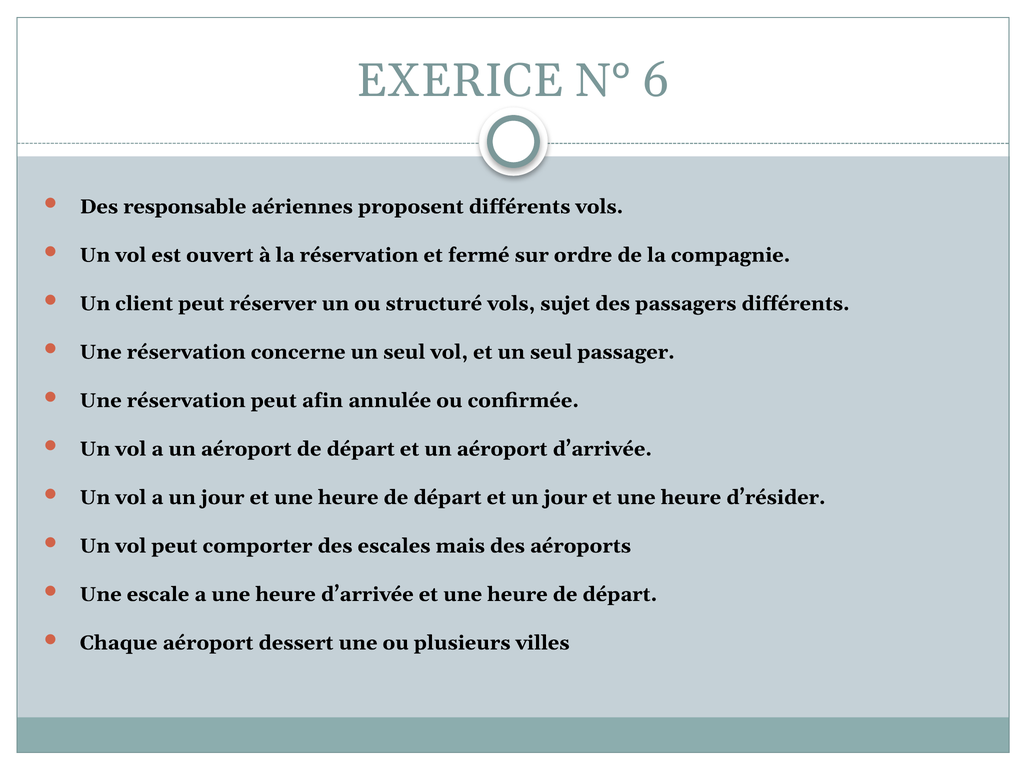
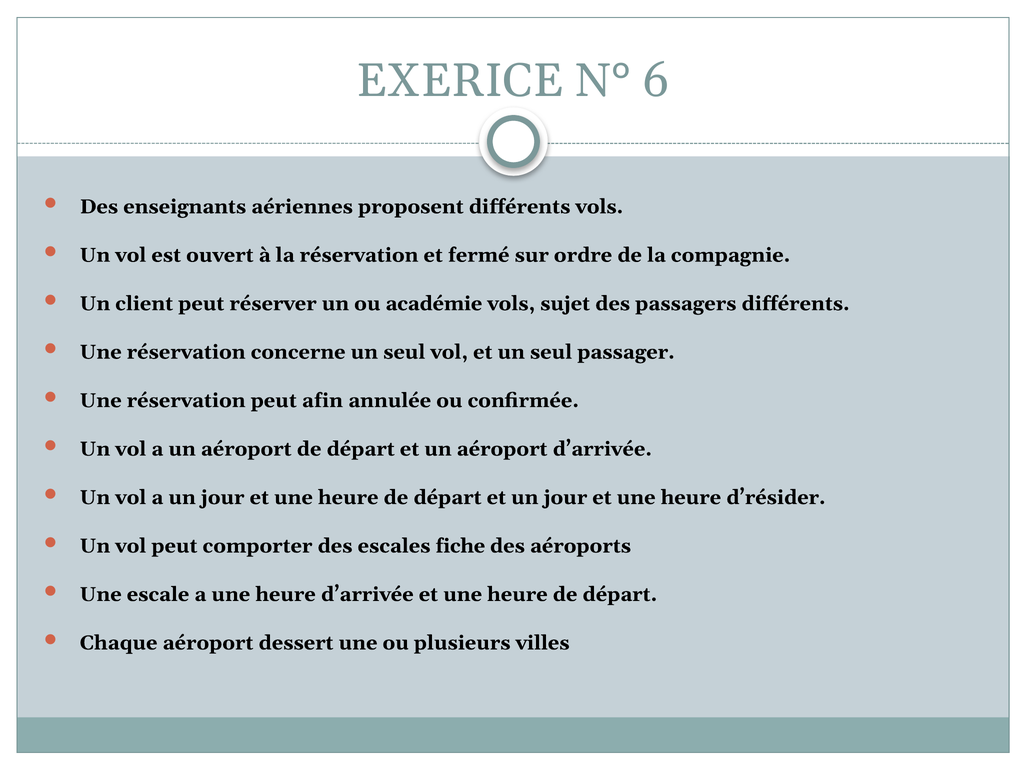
responsable: responsable -> enseignants
structuré: structuré -> académie
mais: mais -> fiche
